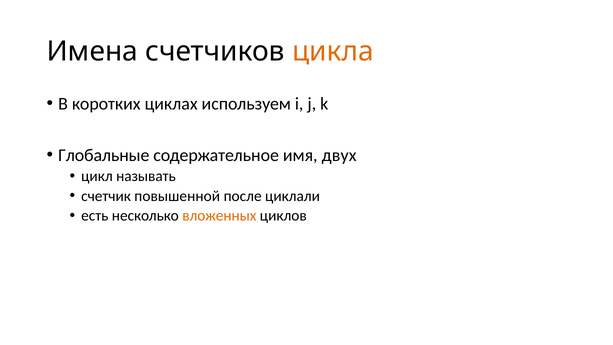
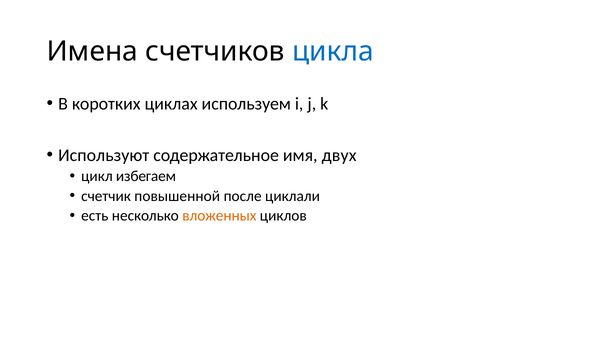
цикла colour: orange -> blue
Глобальные: Глобальные -> Используют
называть: называть -> избегаем
